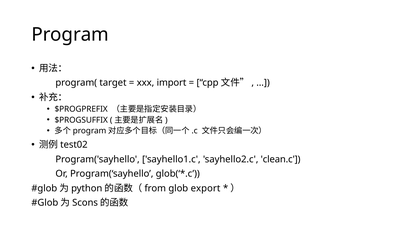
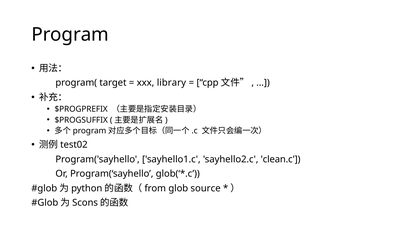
import: import -> library
export: export -> source
